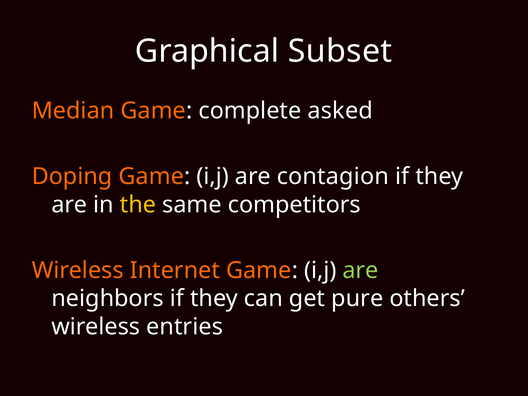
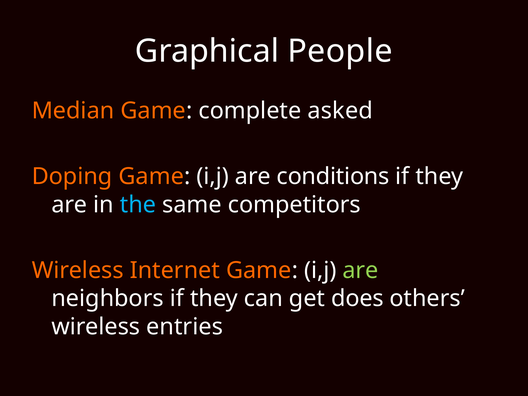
Subset: Subset -> People
contagion: contagion -> conditions
the colour: yellow -> light blue
pure: pure -> does
